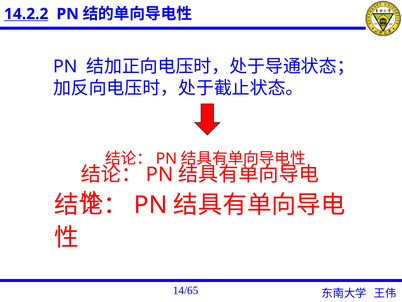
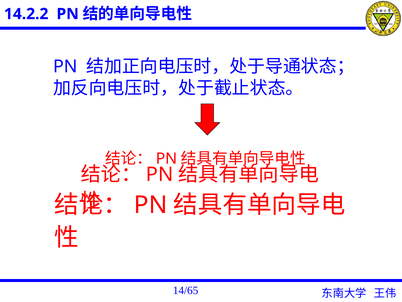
14.2.2 underline: present -> none
